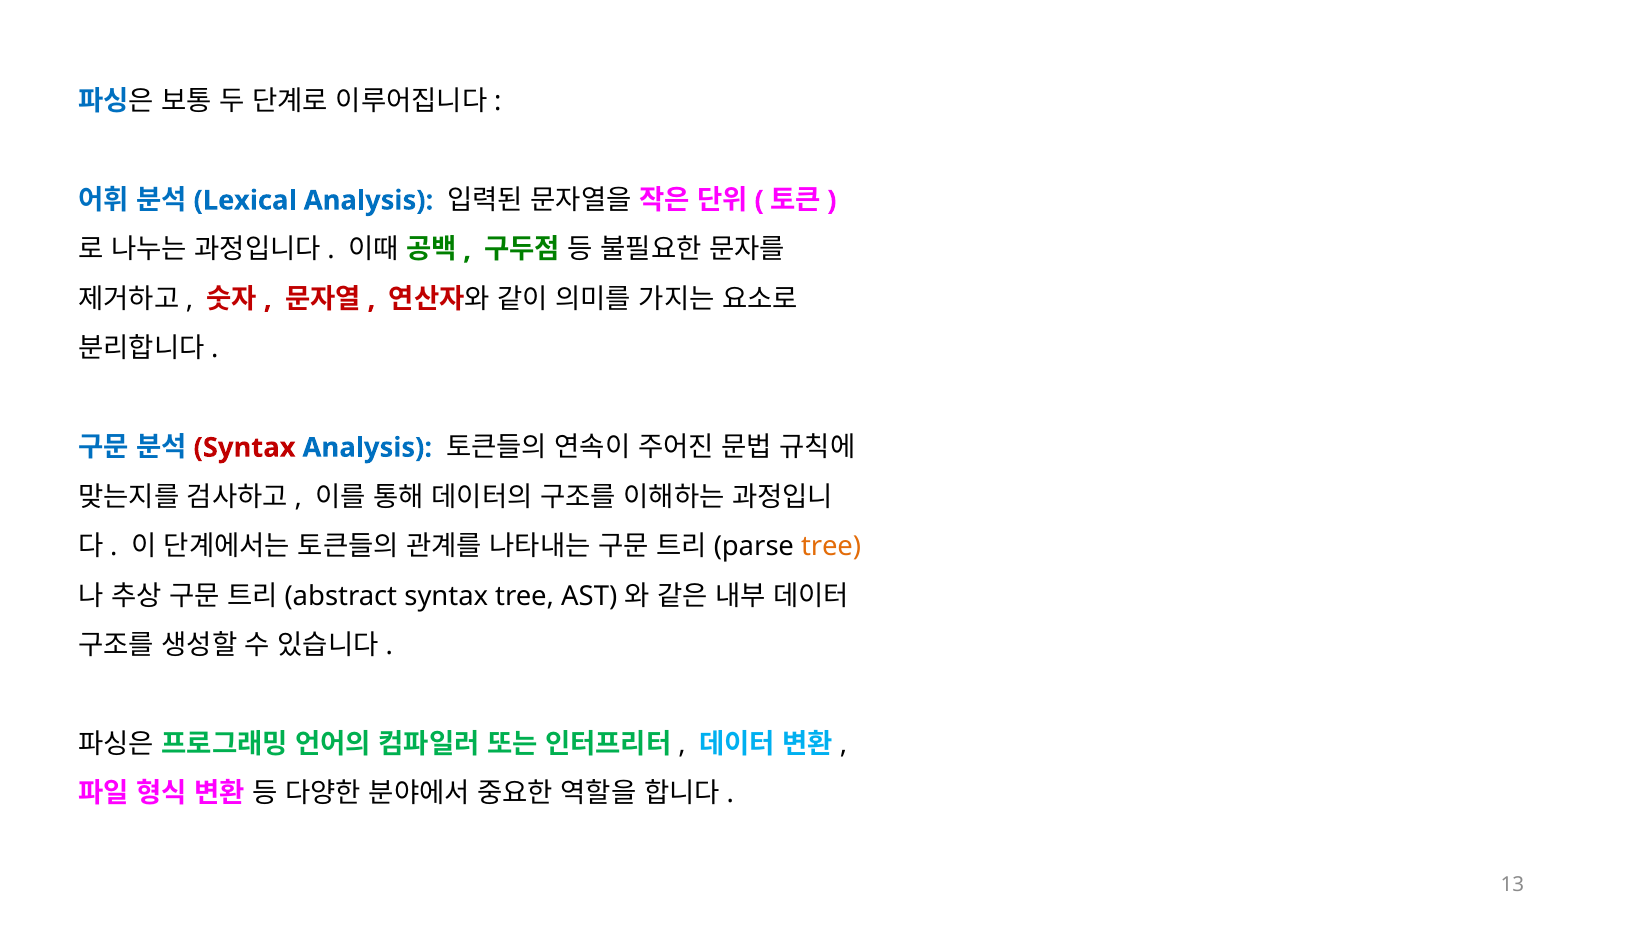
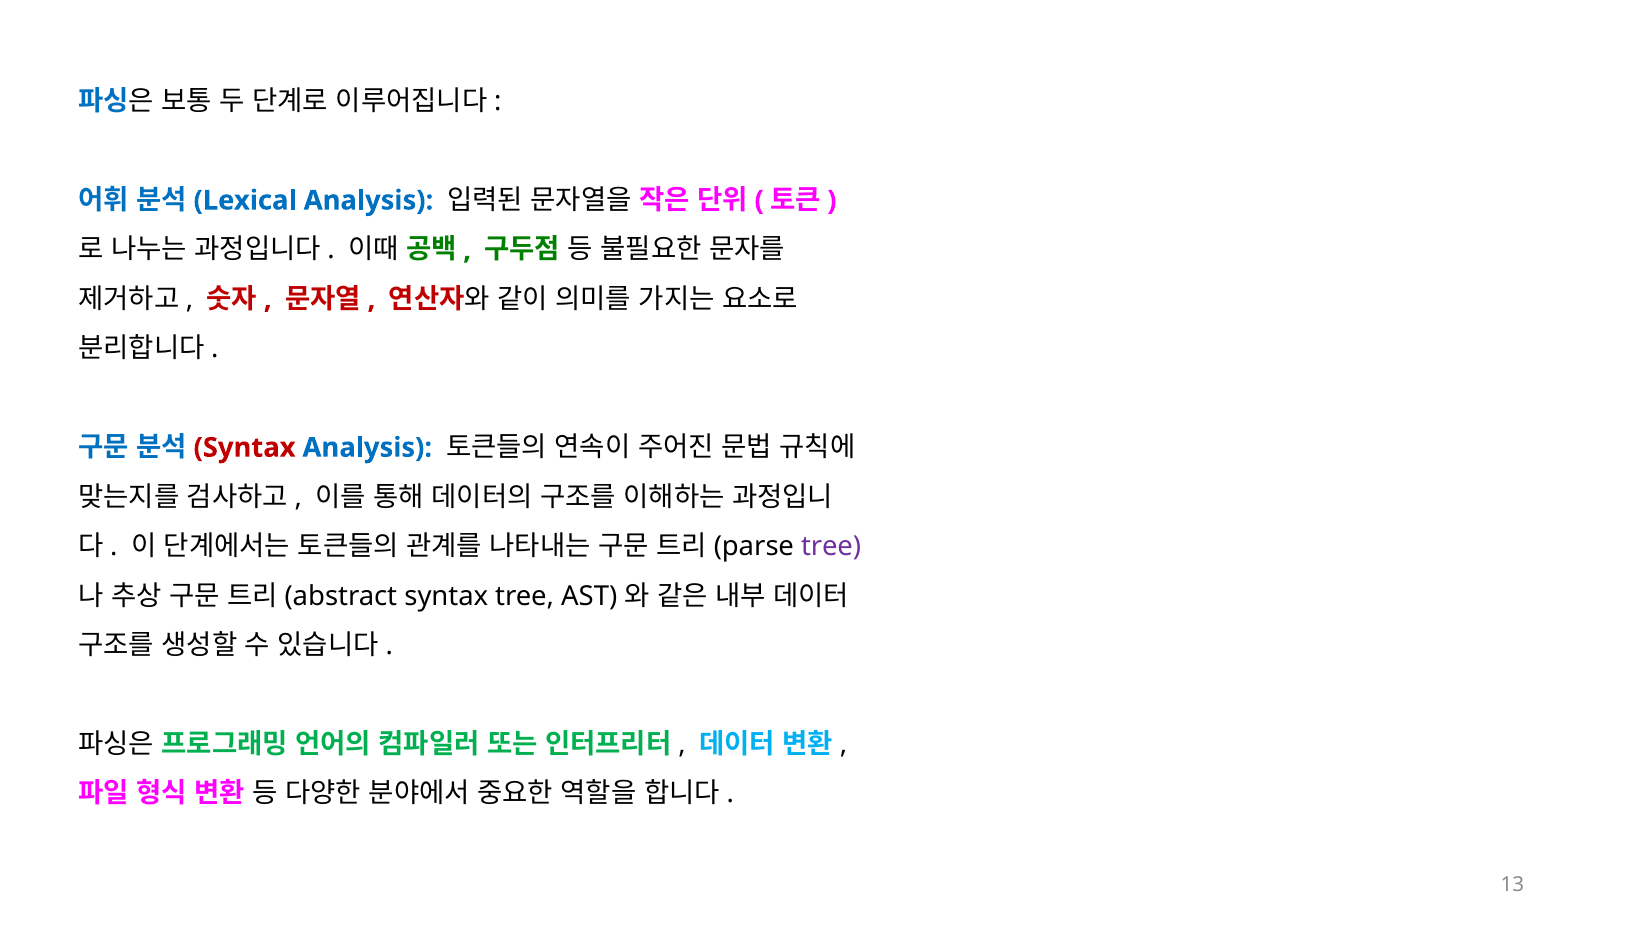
tree at (831, 547) colour: orange -> purple
